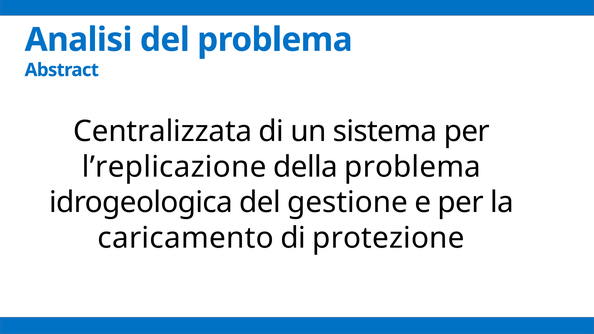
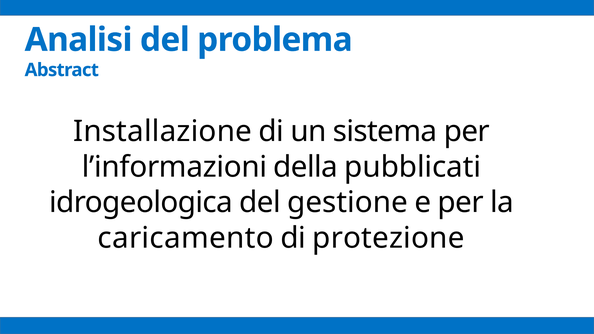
Centralizzata: Centralizzata -> Installazione
l’replicazione: l’replicazione -> l’informazioni
della problema: problema -> pubblicati
